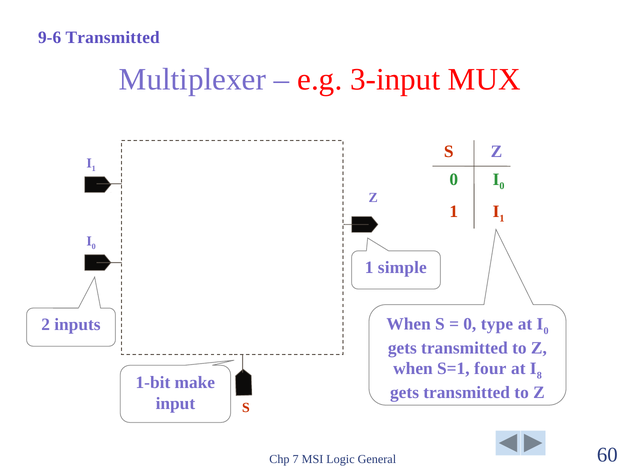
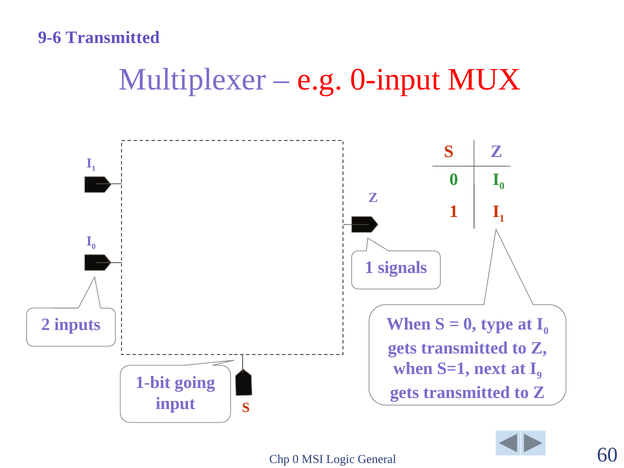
3-input: 3-input -> 0-input
simple: simple -> signals
four: four -> next
8: 8 -> 9
make: make -> going
Chp 7: 7 -> 0
